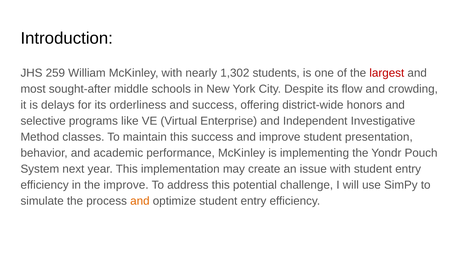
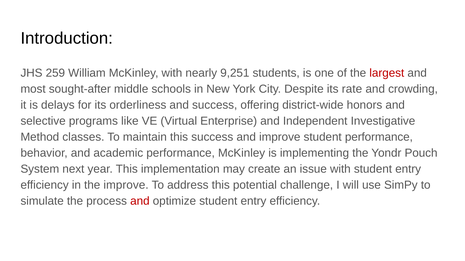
1,302: 1,302 -> 9,251
flow: flow -> rate
student presentation: presentation -> performance
and at (140, 201) colour: orange -> red
